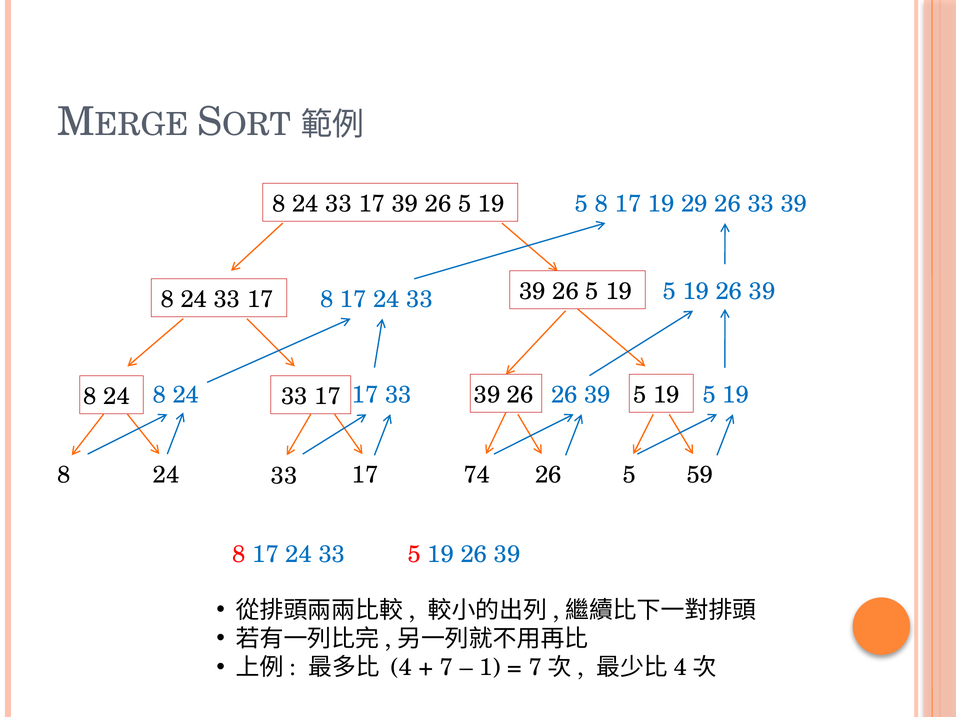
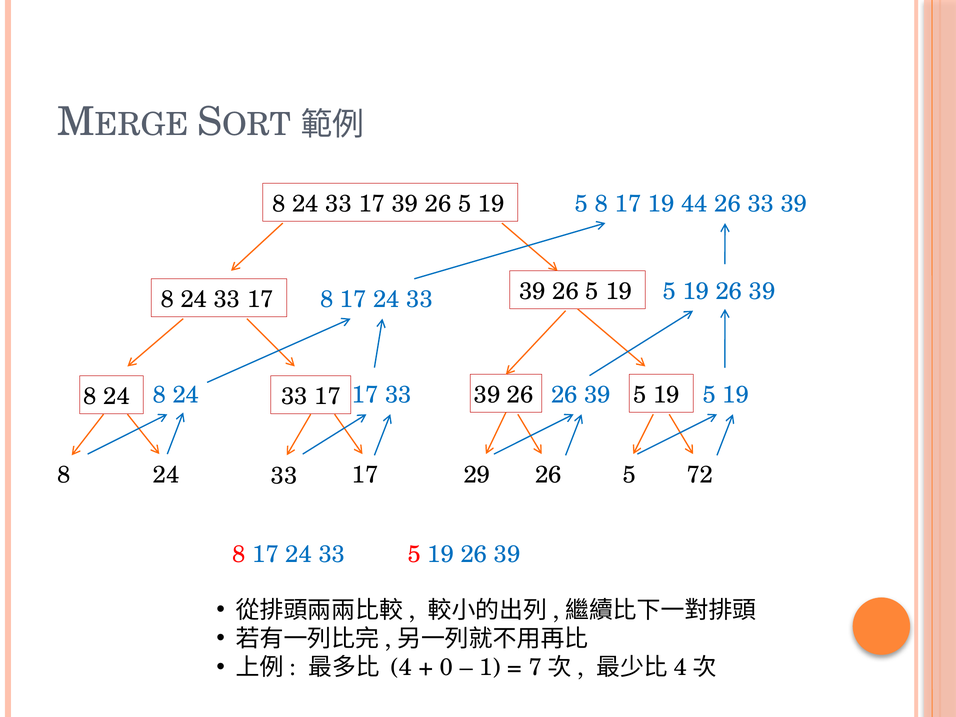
29: 29 -> 44
74: 74 -> 29
59: 59 -> 72
7: 7 -> 0
